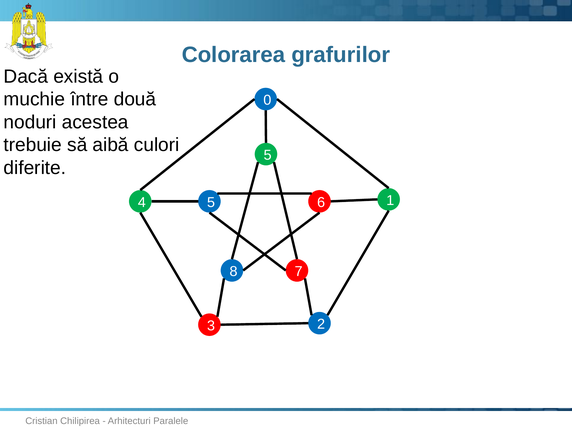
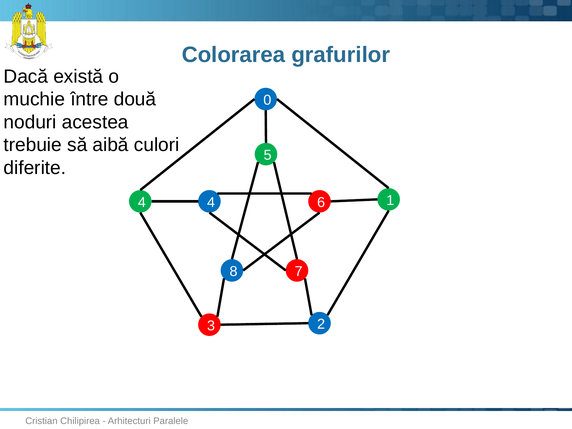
4 5: 5 -> 4
